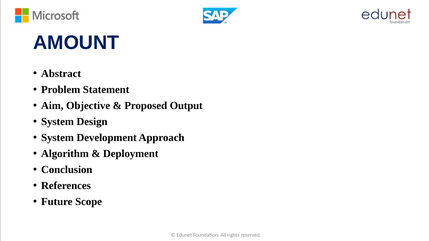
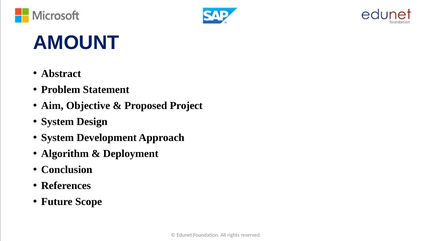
Output: Output -> Project
